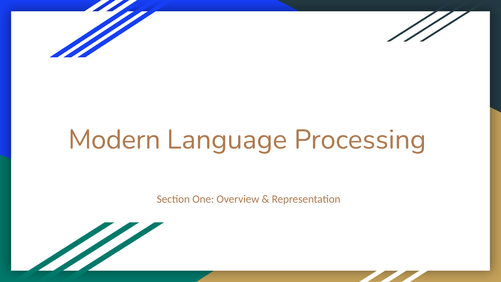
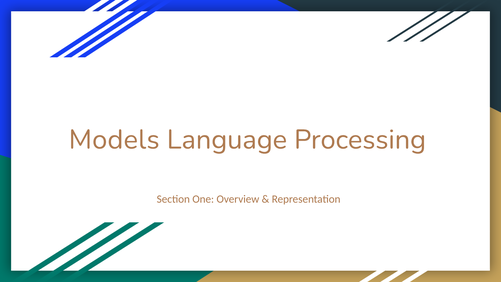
Modern: Modern -> Models
